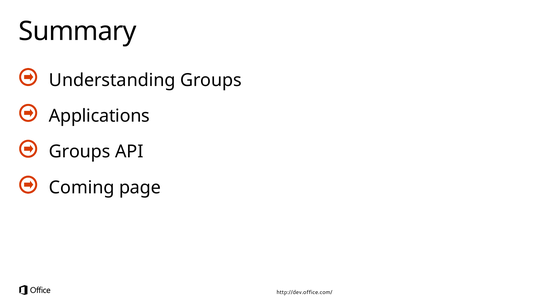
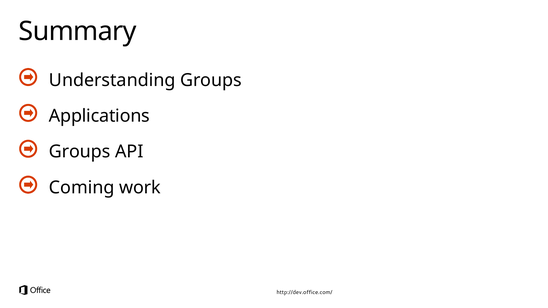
page: page -> work
